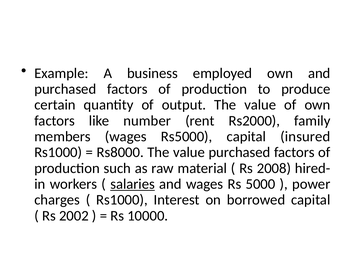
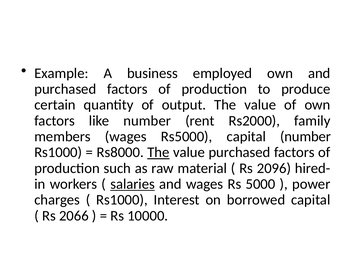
capital insured: insured -> number
The at (158, 152) underline: none -> present
2008: 2008 -> 2096
2002: 2002 -> 2066
